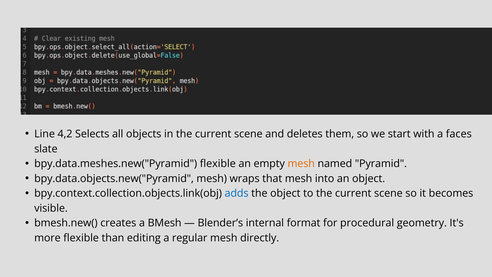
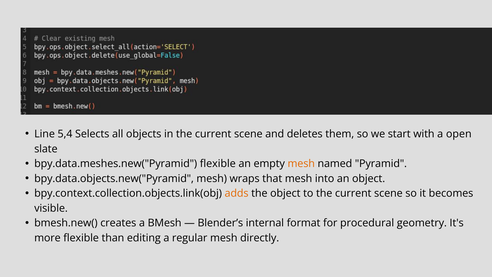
4,2: 4,2 -> 5,4
faces: faces -> open
adds colour: blue -> orange
